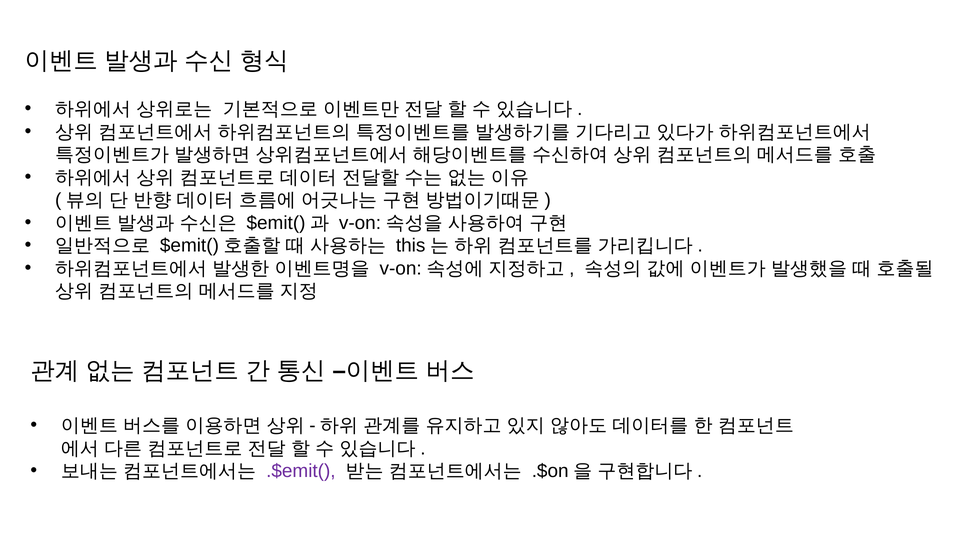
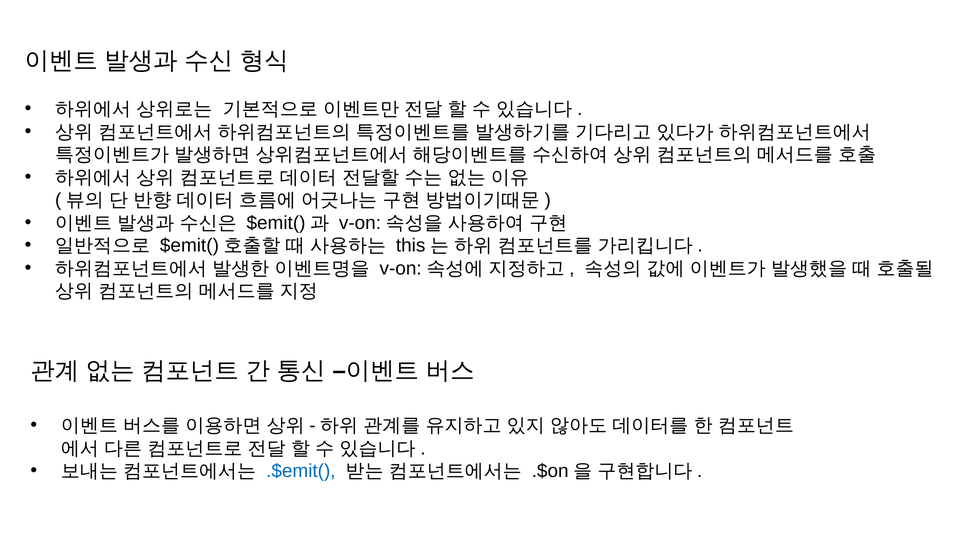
.$emit( colour: purple -> blue
